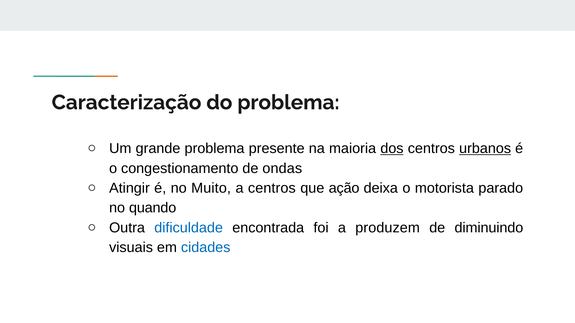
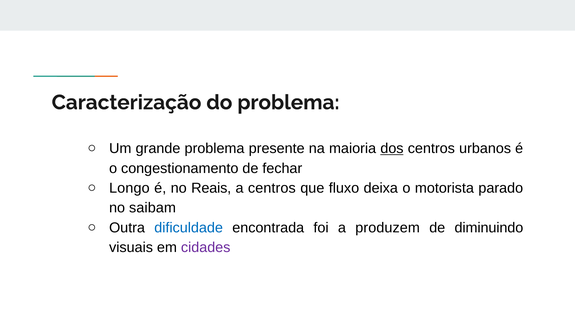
urbanos underline: present -> none
ondas: ondas -> fechar
Atingir: Atingir -> Longo
Muito: Muito -> Reais
ação: ação -> fluxo
quando: quando -> saibam
cidades colour: blue -> purple
